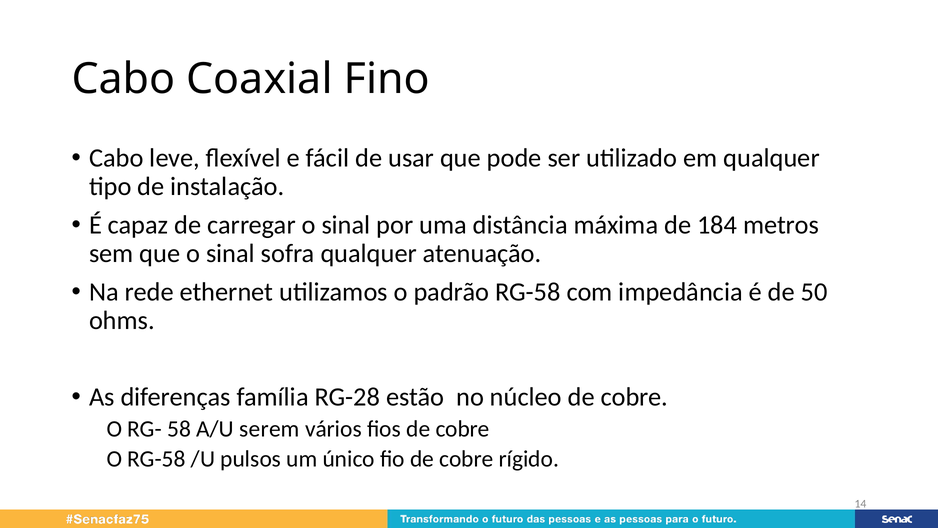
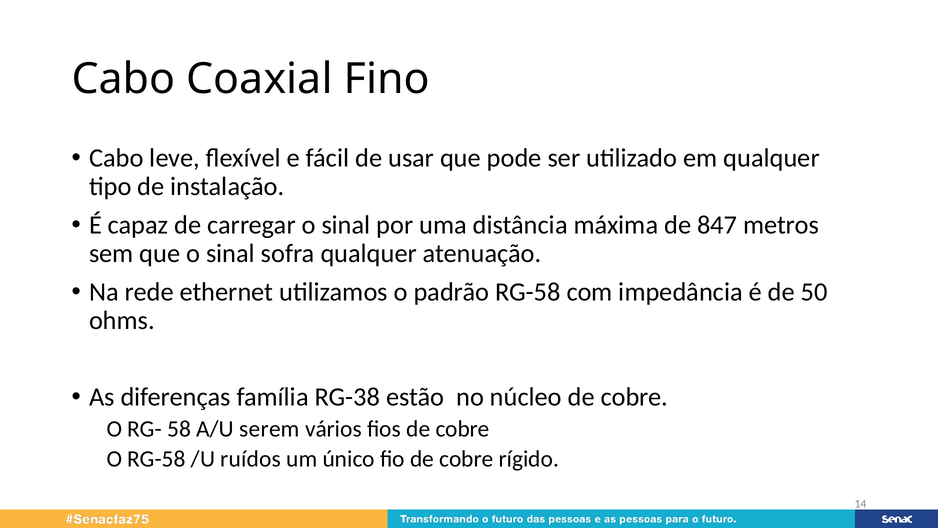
184: 184 -> 847
RG-28: RG-28 -> RG-38
pulsos: pulsos -> ruídos
